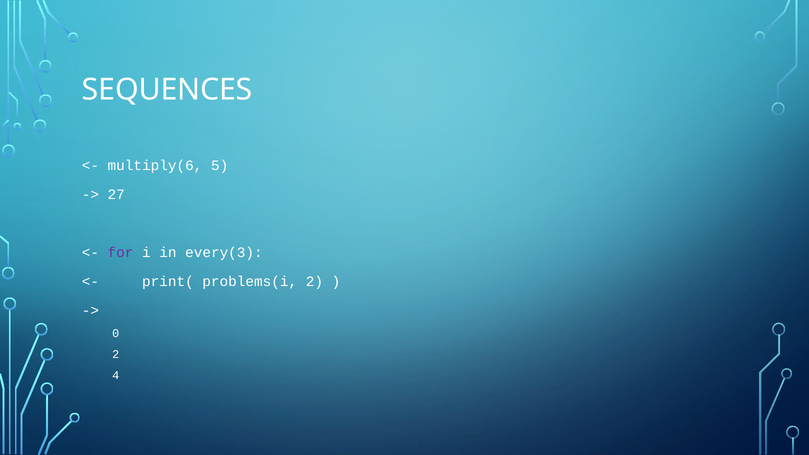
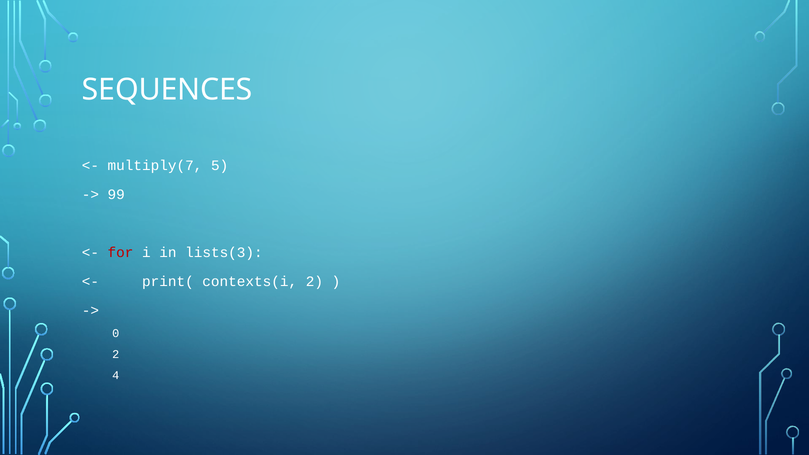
multiply(6: multiply(6 -> multiply(7
27: 27 -> 99
for colour: purple -> red
every(3: every(3 -> lists(3
problems(i: problems(i -> contexts(i
